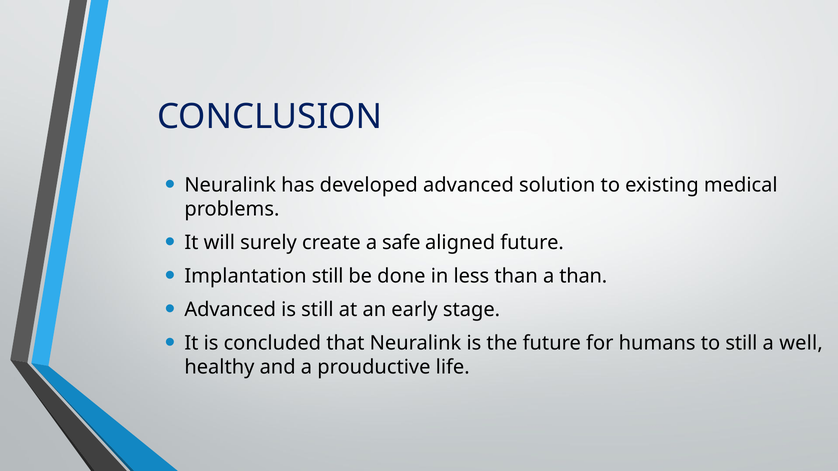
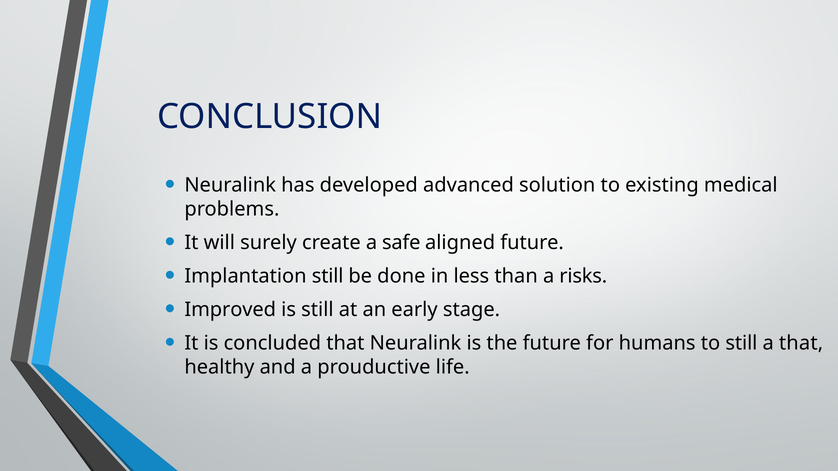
a than: than -> risks
Advanced at (230, 310): Advanced -> Improved
a well: well -> that
